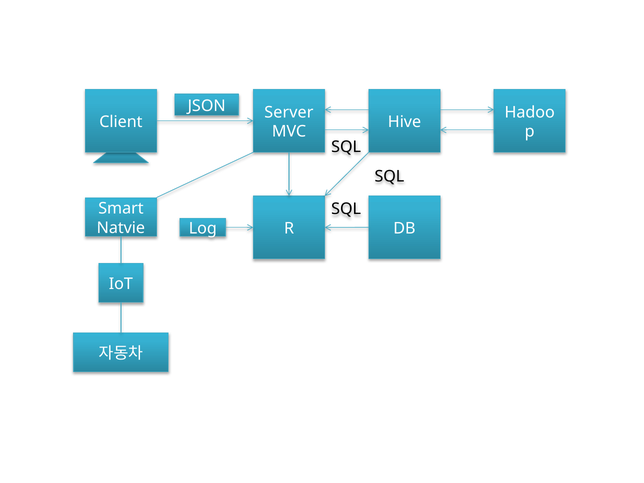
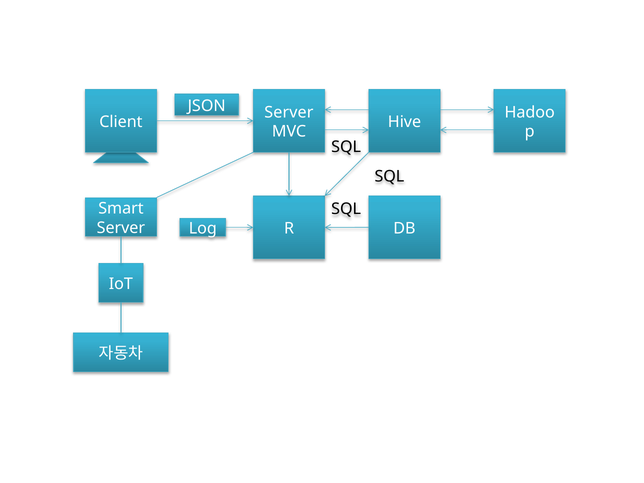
Natvie at (121, 228): Natvie -> Server
